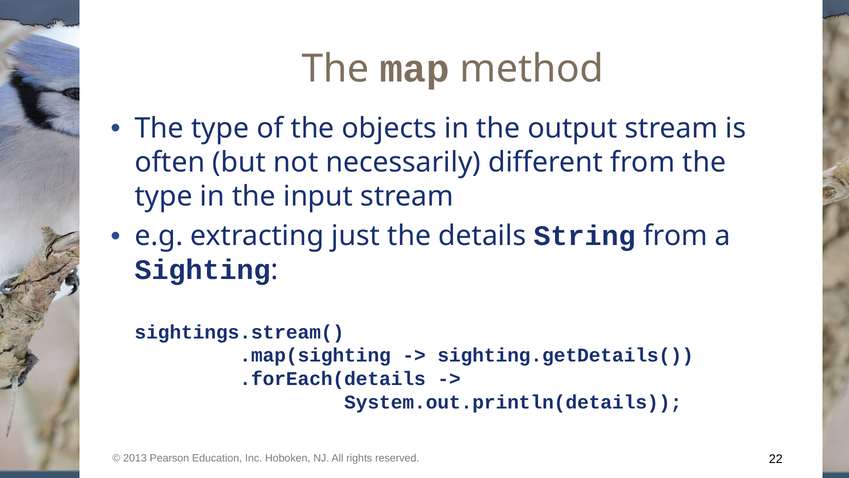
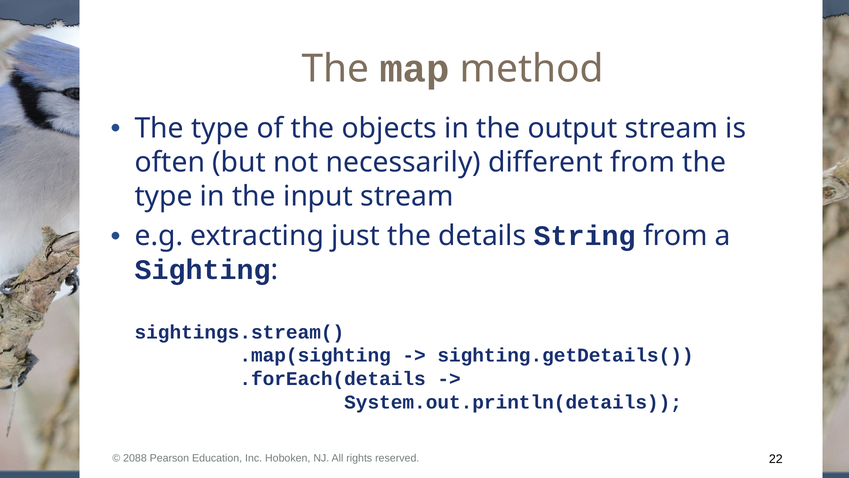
2013: 2013 -> 2088
